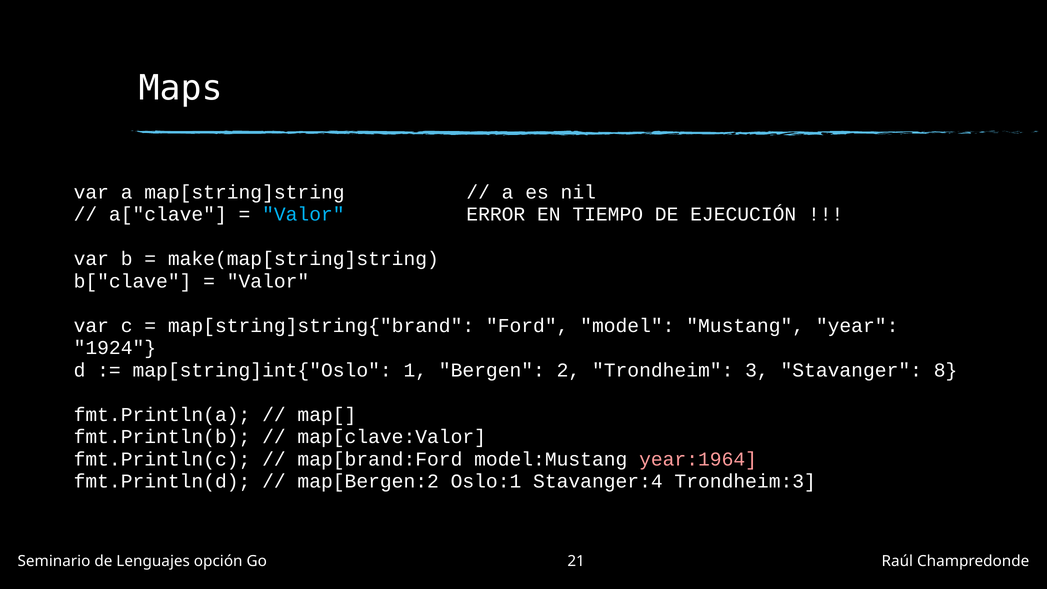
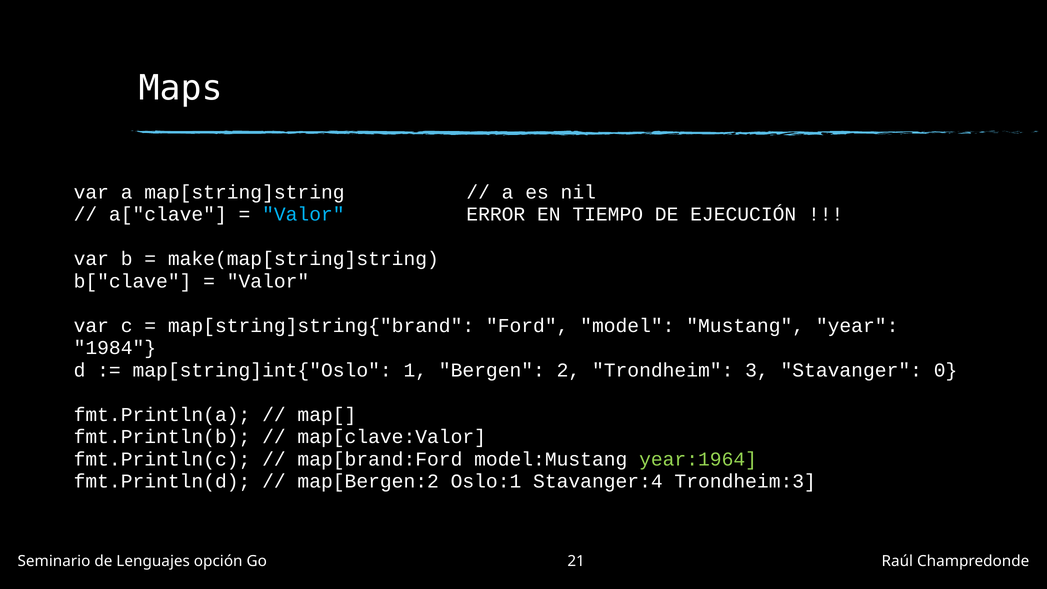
1924: 1924 -> 1984
8: 8 -> 0
year:1964 colour: pink -> light green
